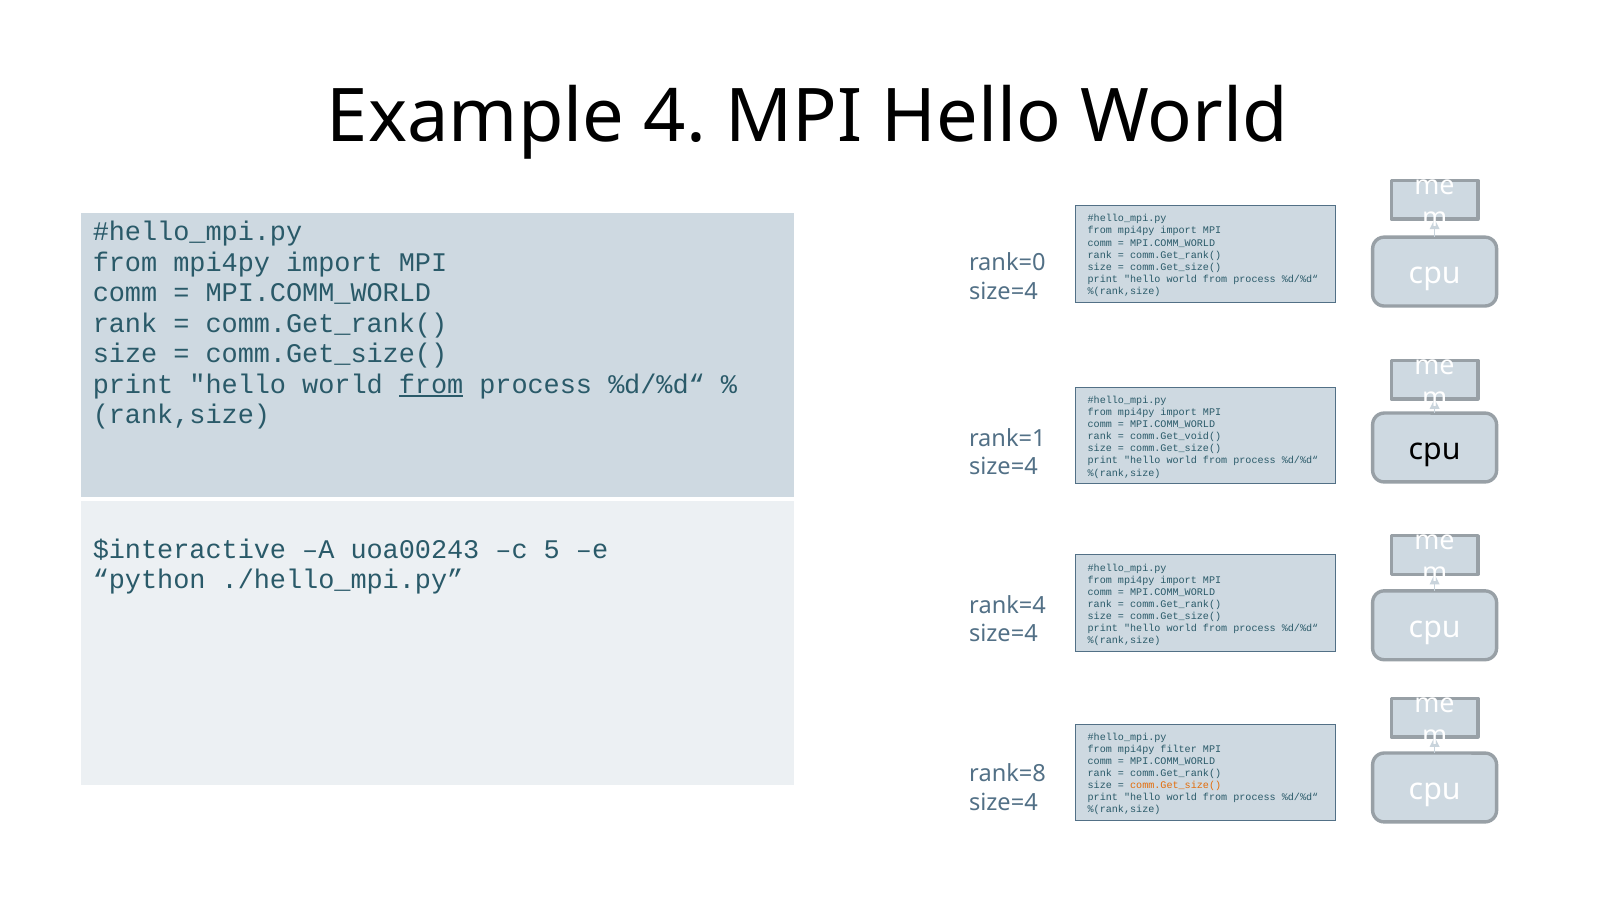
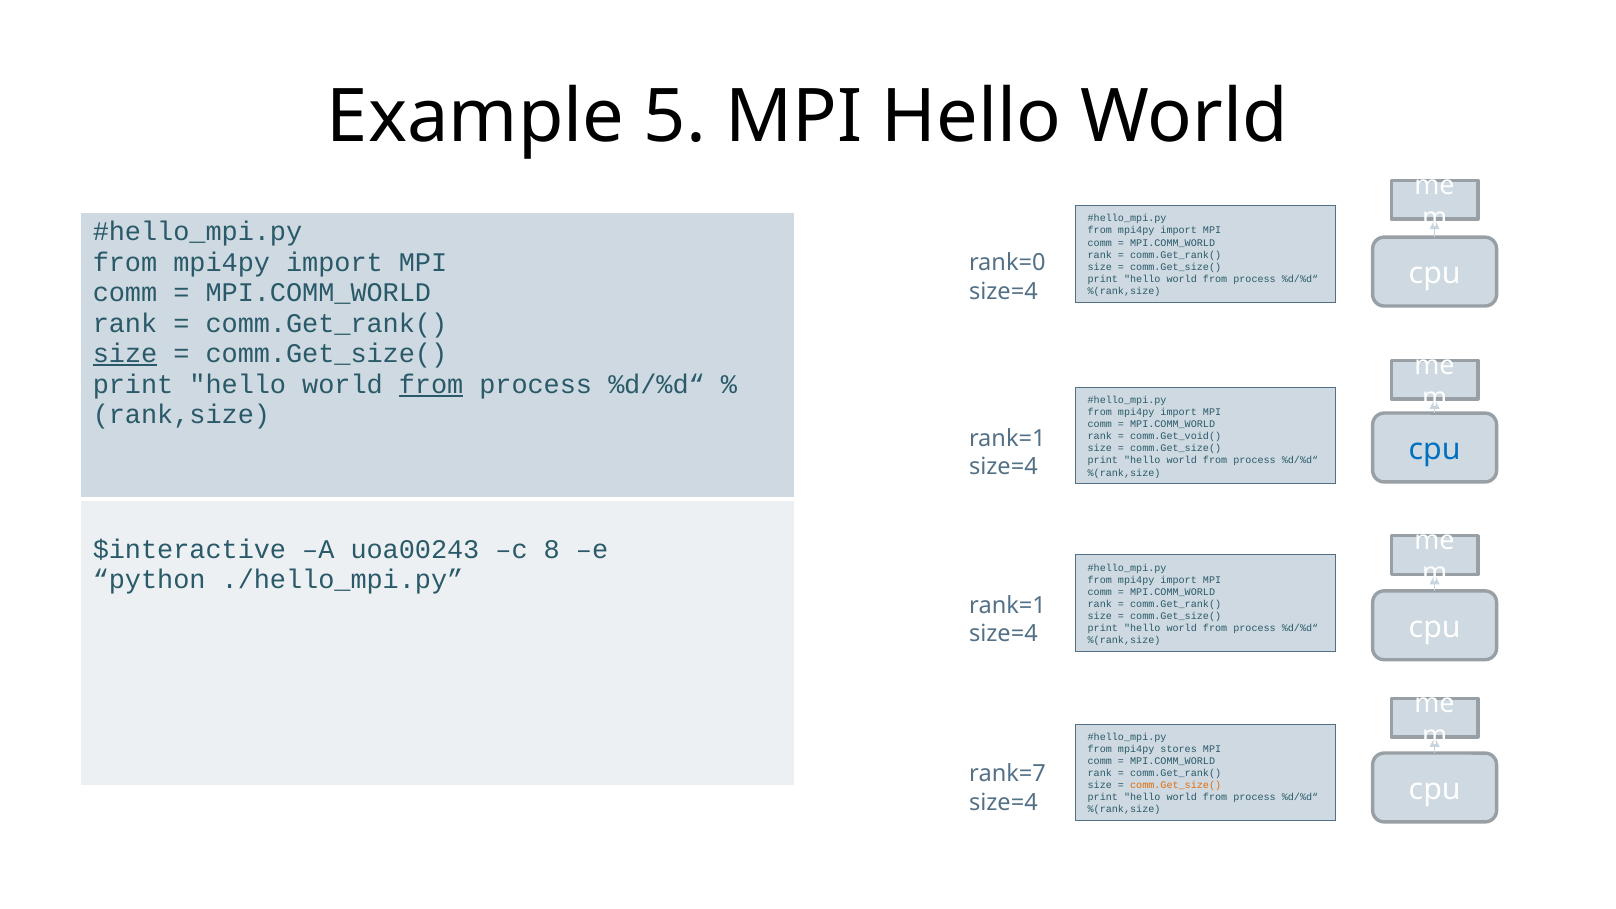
4: 4 -> 5
size at (125, 354) underline: none -> present
cpu at (1435, 450) colour: black -> blue
5: 5 -> 8
rank=4 at (1007, 605): rank=4 -> rank=1
filter: filter -> stores
rank=8: rank=8 -> rank=7
